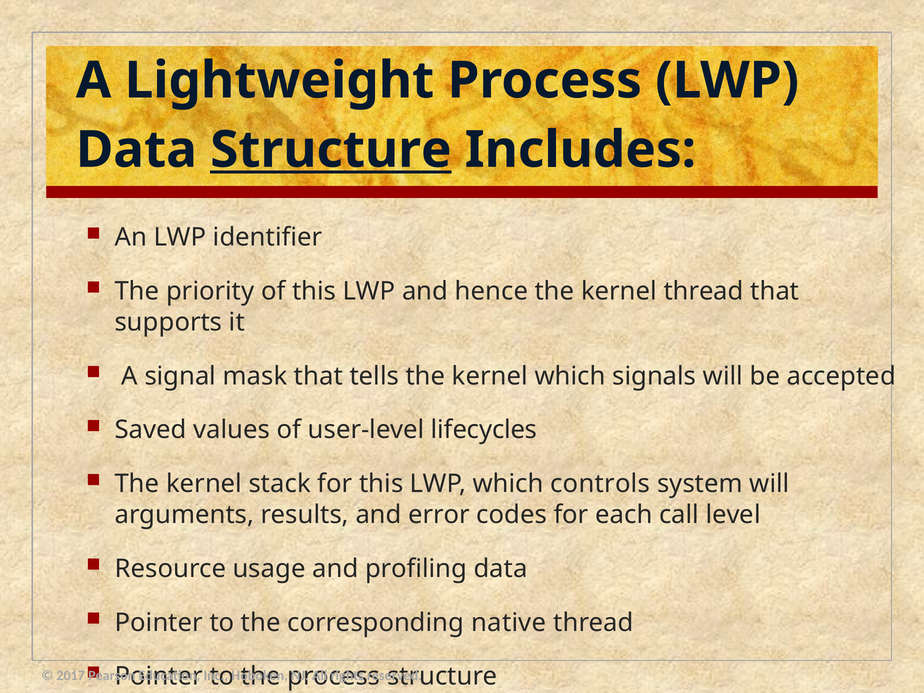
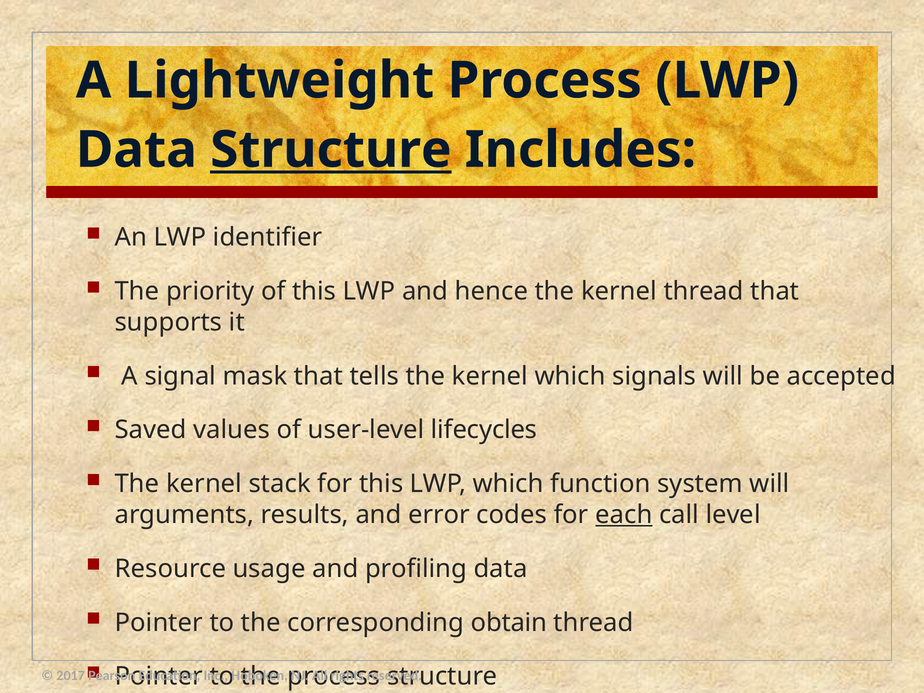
controls: controls -> function
each underline: none -> present
native: native -> obtain
